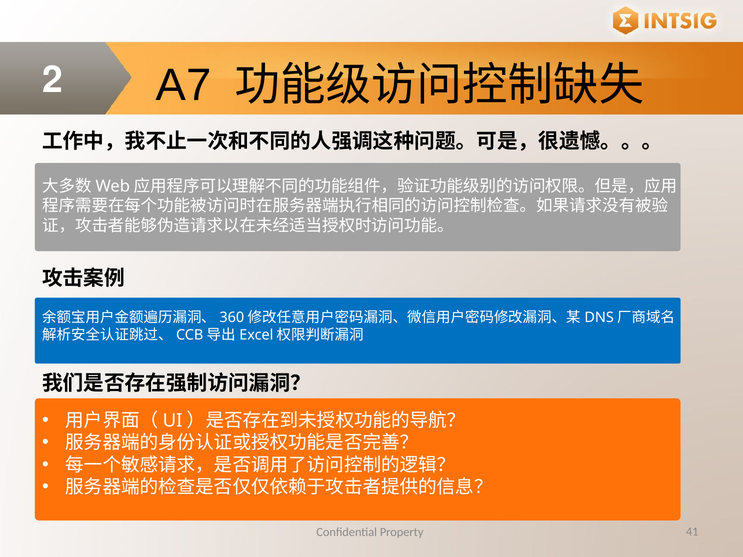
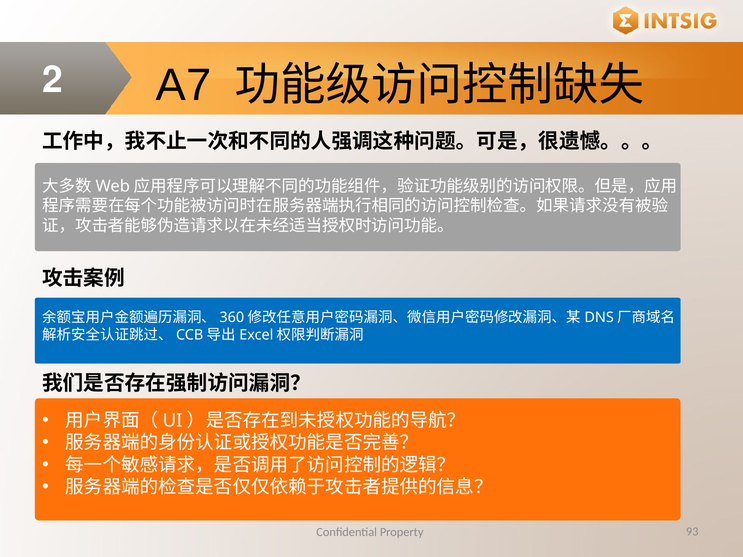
41: 41 -> 93
